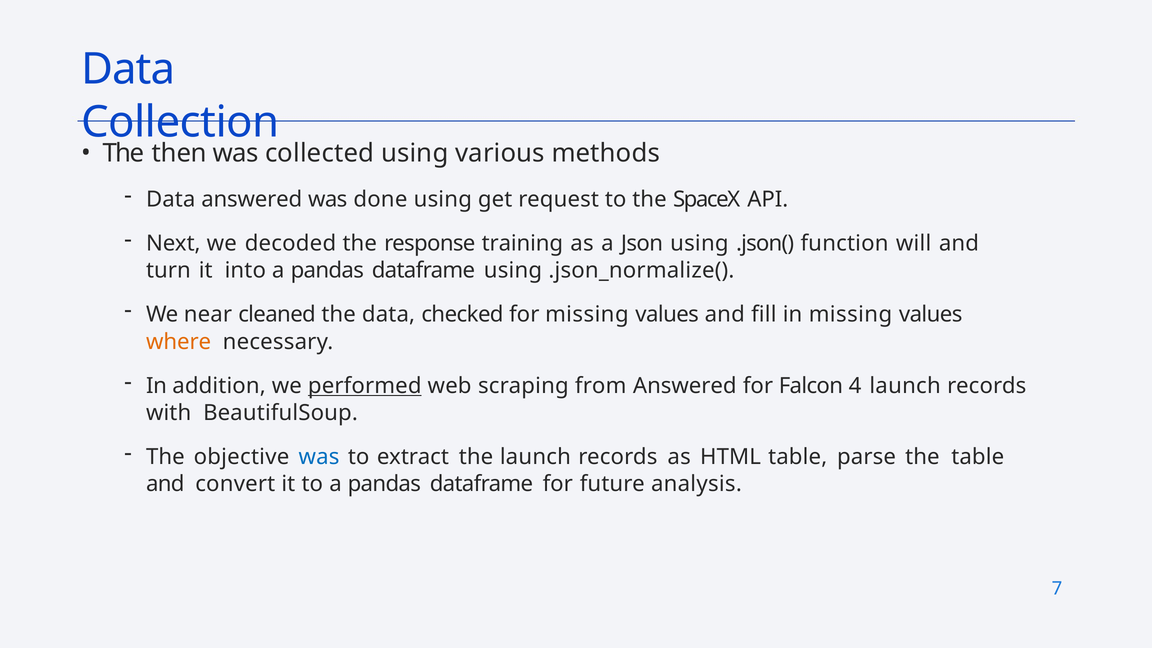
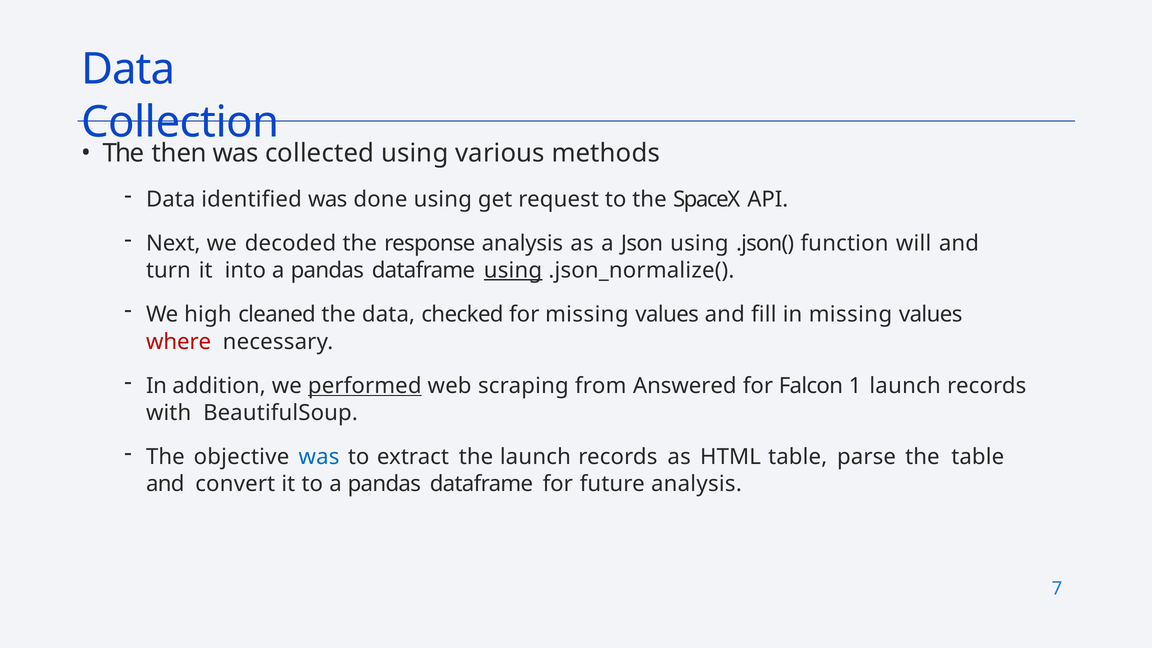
Data answered: answered -> identified
response training: training -> analysis
using at (513, 270) underline: none -> present
near: near -> high
where colour: orange -> red
4: 4 -> 1
